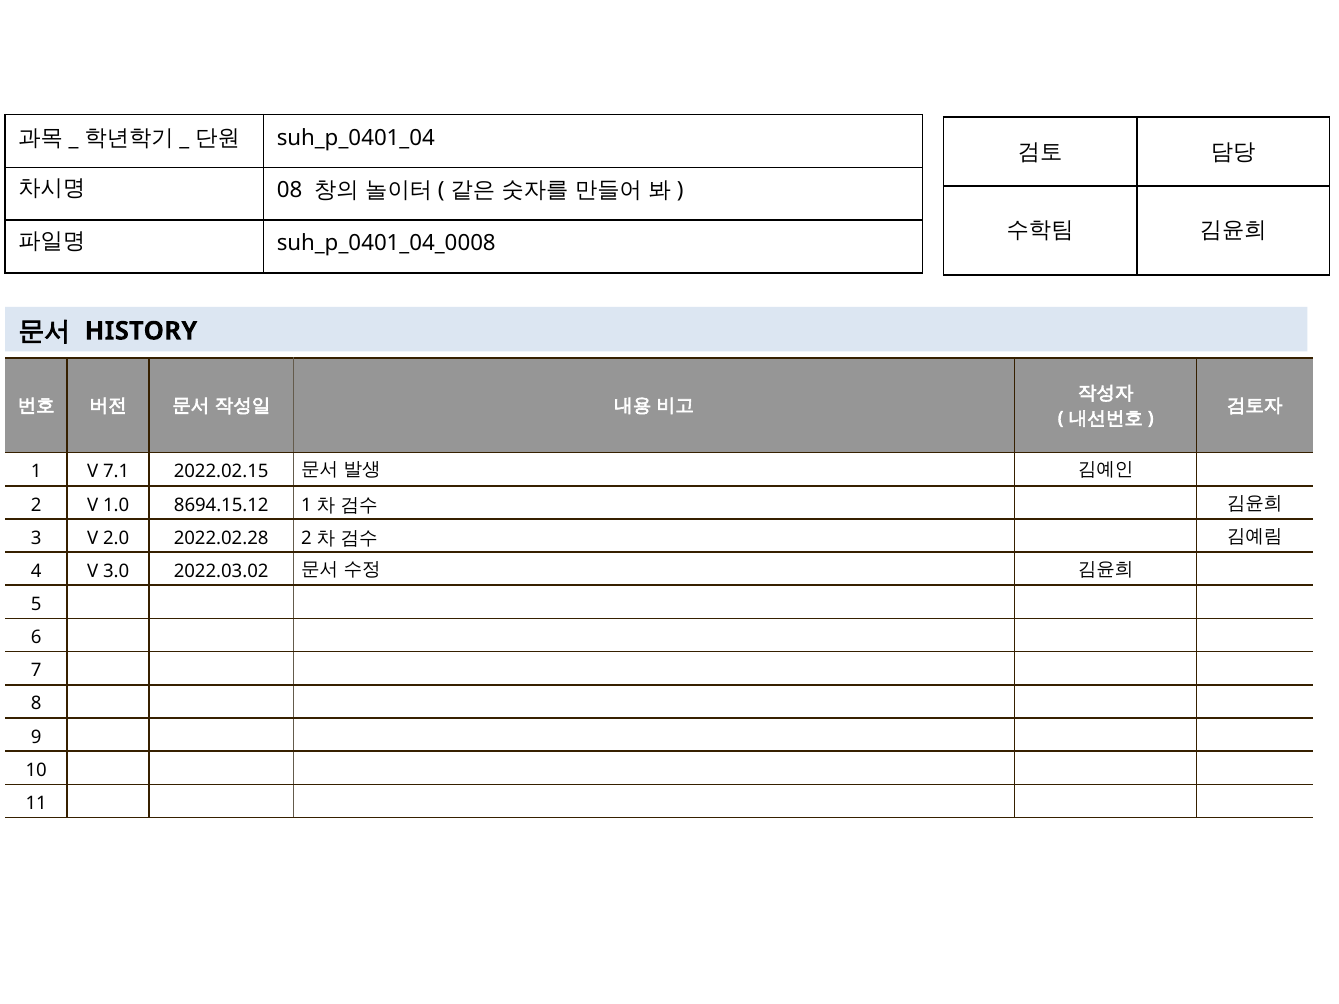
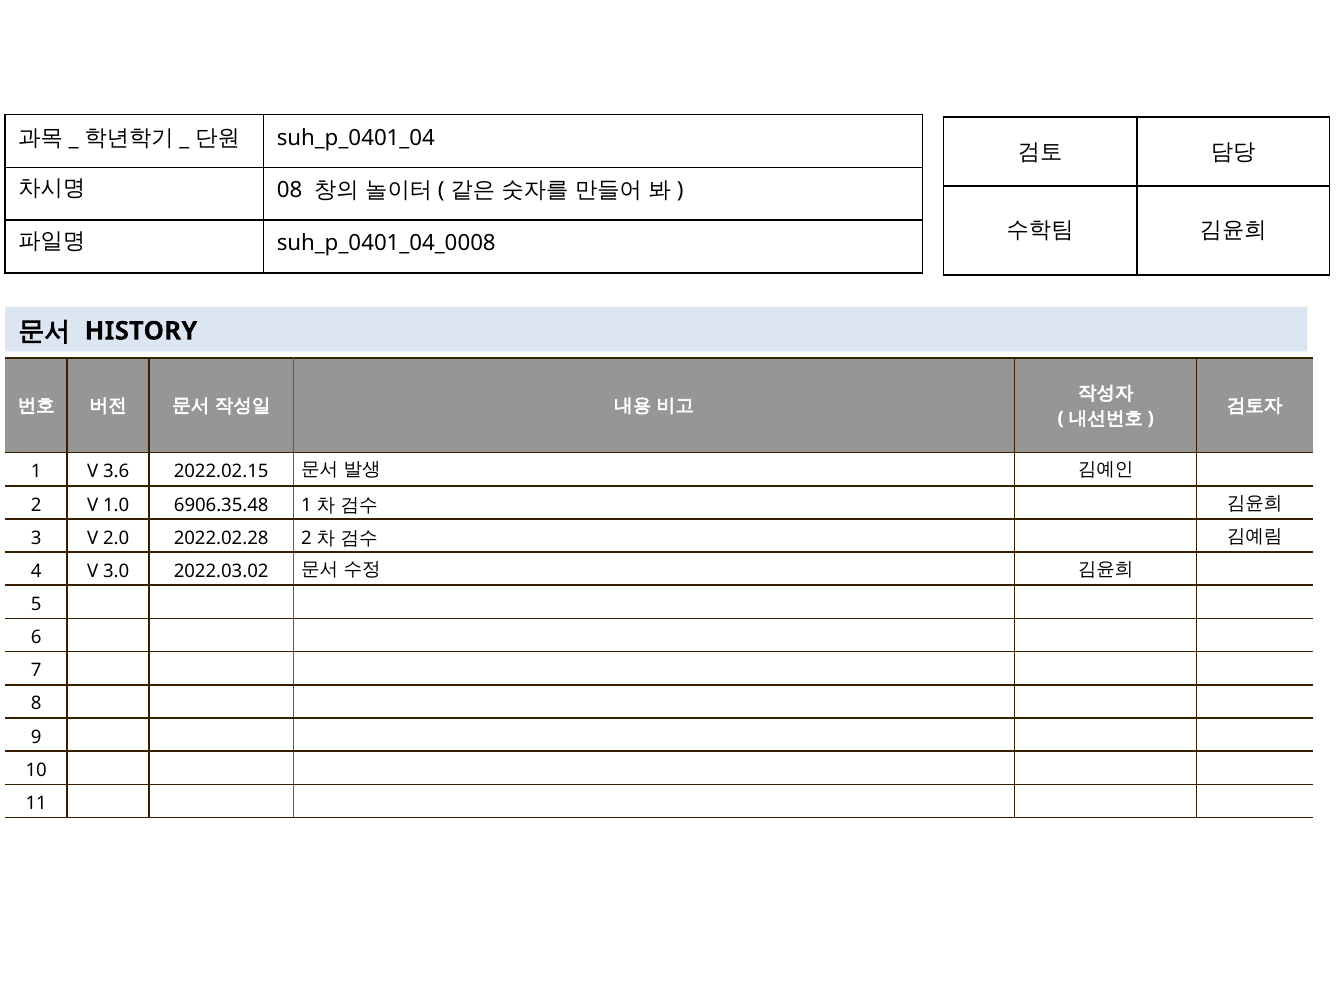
7.1: 7.1 -> 3.6
8694.15.12: 8694.15.12 -> 6906.35.48
